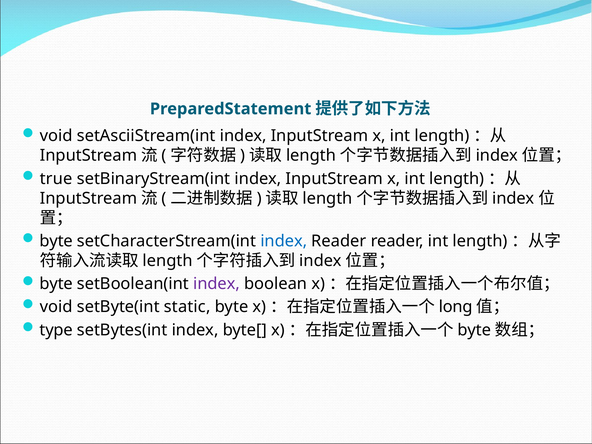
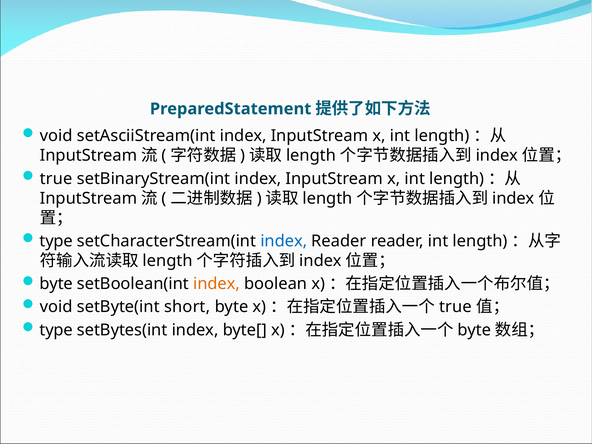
byte at (56, 241): byte -> type
index at (217, 284) colour: purple -> orange
static: static -> short
long at (456, 307): long -> true
